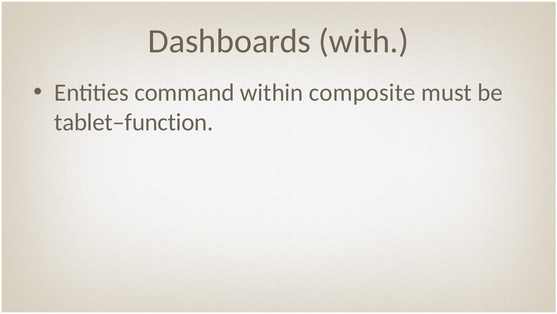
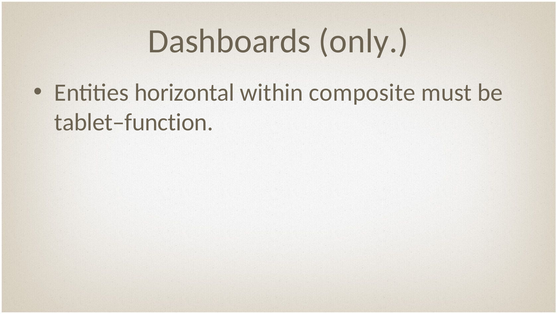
with: with -> only
command: command -> horizontal
